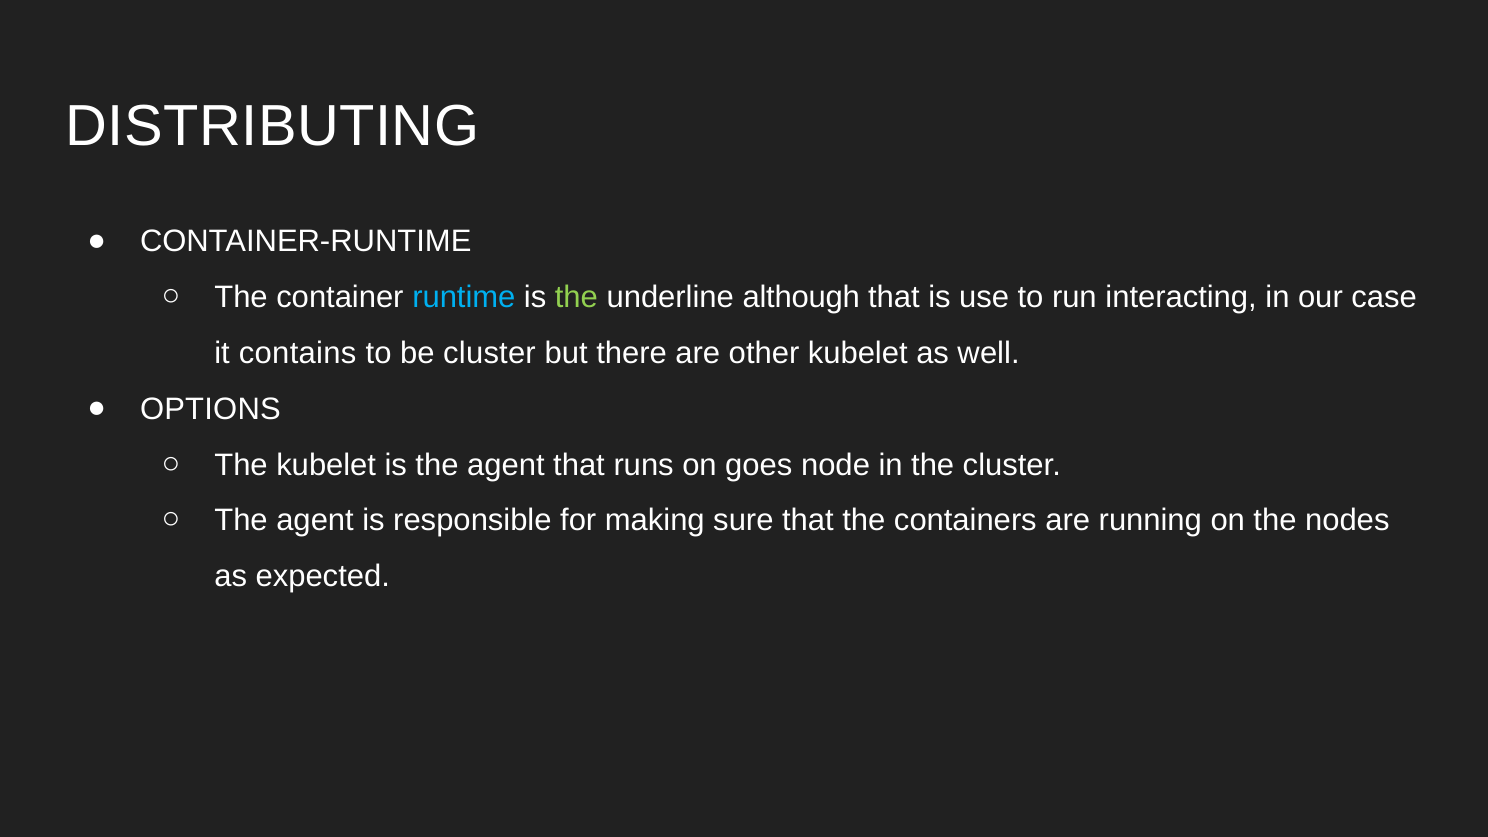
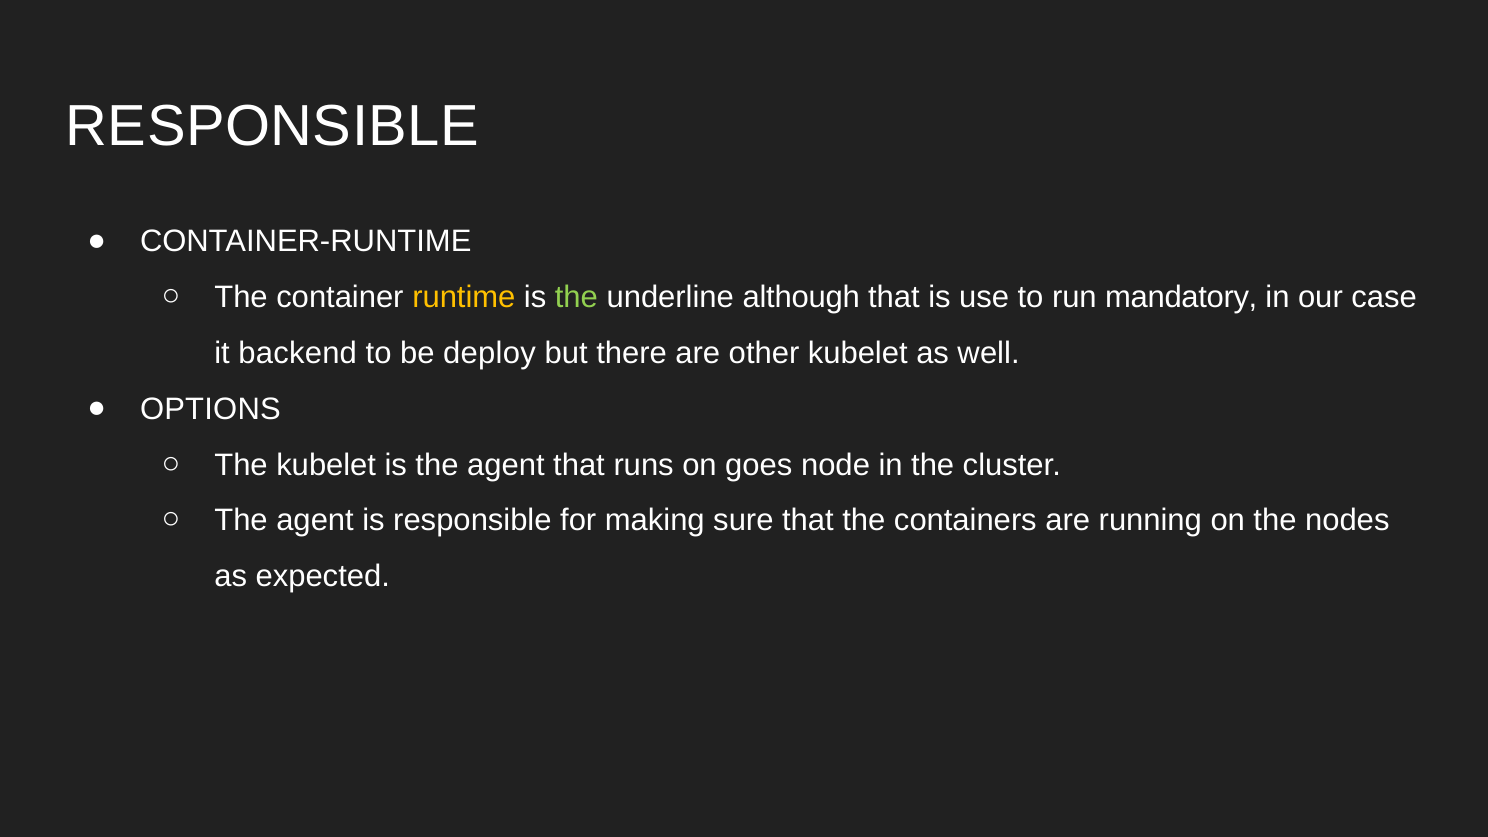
DISTRIBUTING at (272, 126): DISTRIBUTING -> RESPONSIBLE
runtime colour: light blue -> yellow
interacting: interacting -> mandatory
contains: contains -> backend
be cluster: cluster -> deploy
